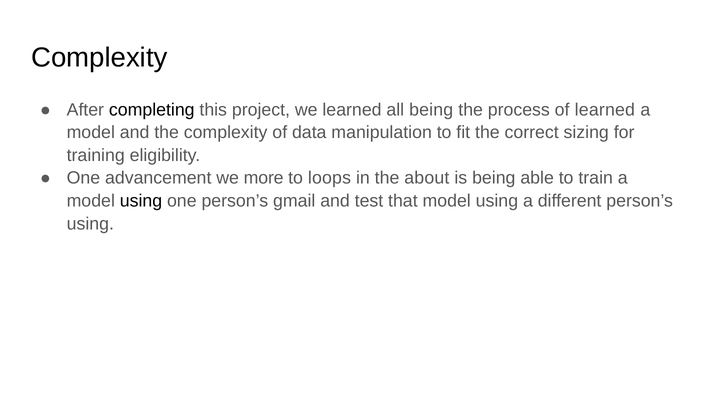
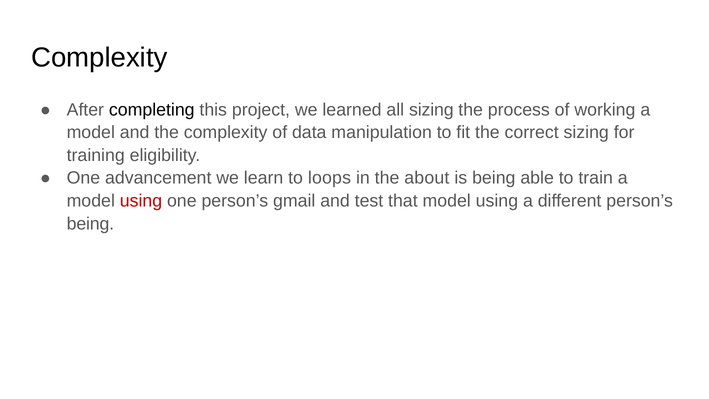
all being: being -> sizing
of learned: learned -> working
more: more -> learn
using at (141, 201) colour: black -> red
using at (90, 224): using -> being
